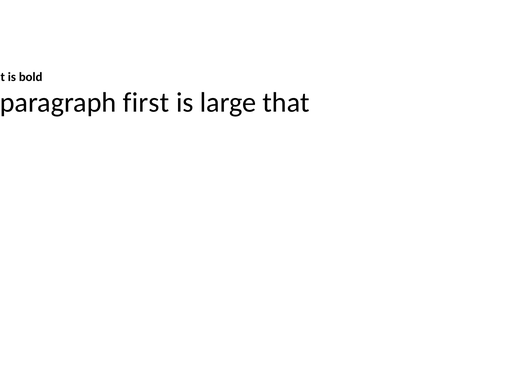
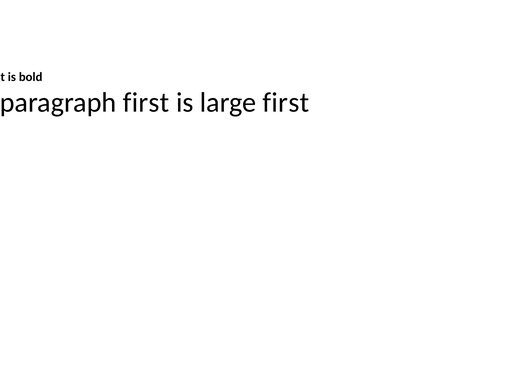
large that: that -> first
